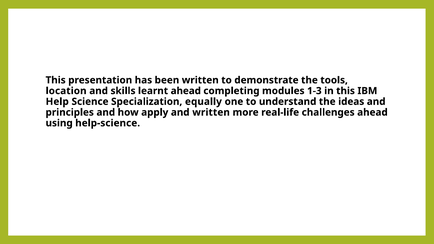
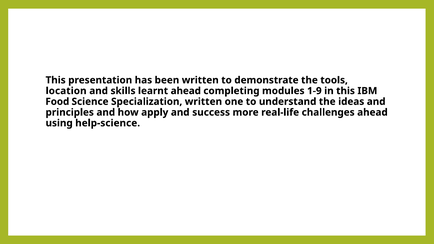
1-3: 1-3 -> 1-9
Help: Help -> Food
Specialization equally: equally -> written
and written: written -> success
